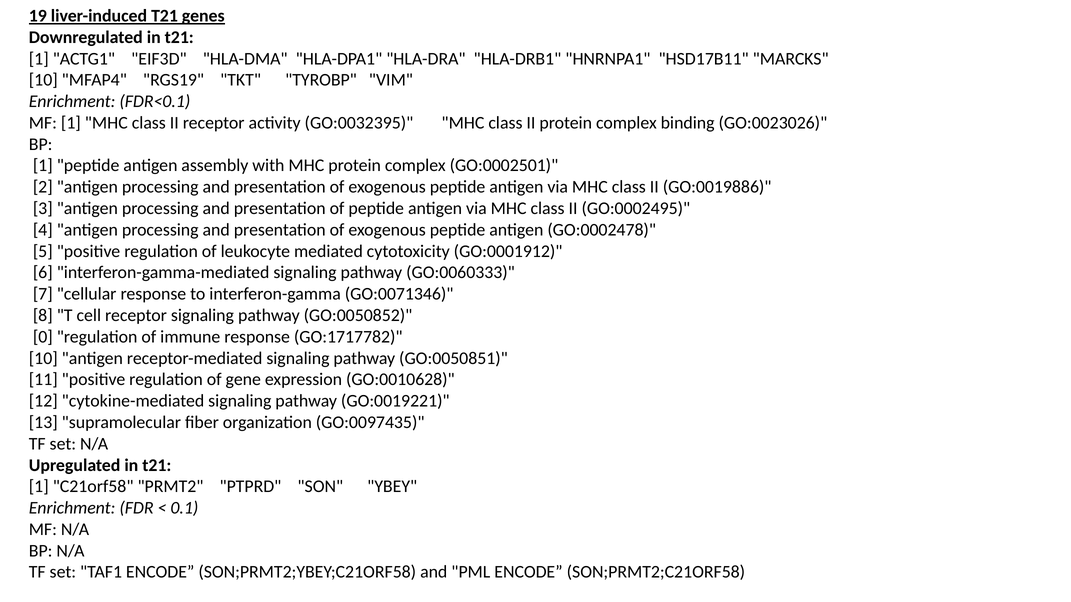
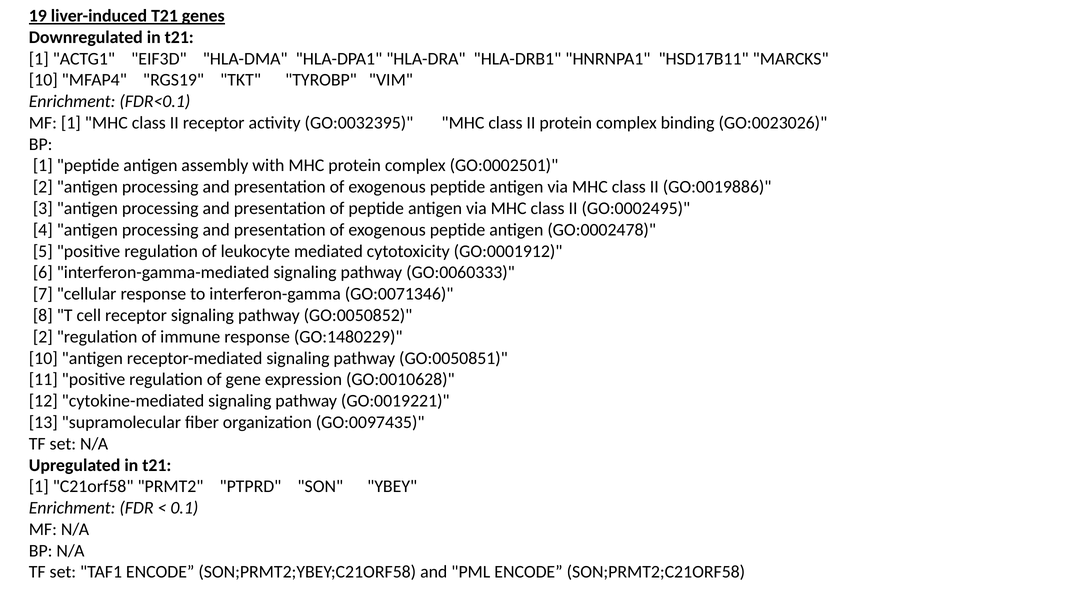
0 at (43, 337): 0 -> 2
GO:1717782: GO:1717782 -> GO:1480229
